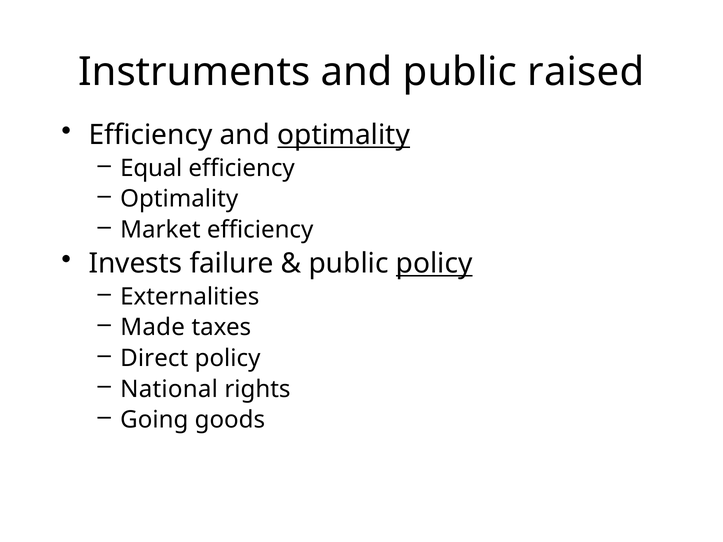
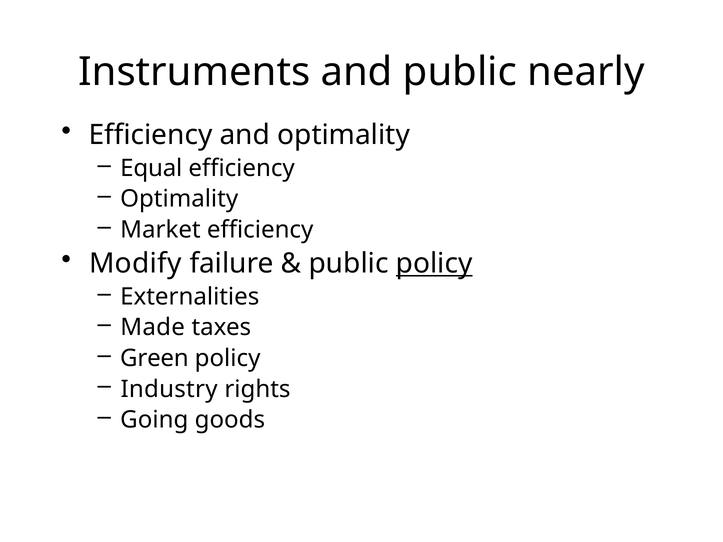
raised: raised -> nearly
optimality at (344, 135) underline: present -> none
Invests: Invests -> Modify
Direct: Direct -> Green
National: National -> Industry
